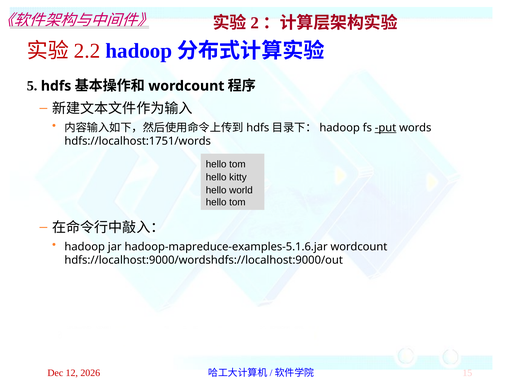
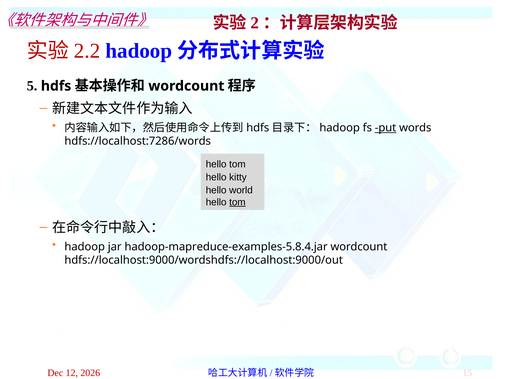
hdfs://localhost:1751/words: hdfs://localhost:1751/words -> hdfs://localhost:7286/words
tom at (237, 202) underline: none -> present
hadoop-mapreduce-examples-5.1.6.jar: hadoop-mapreduce-examples-5.1.6.jar -> hadoop-mapreduce-examples-5.8.4.jar
